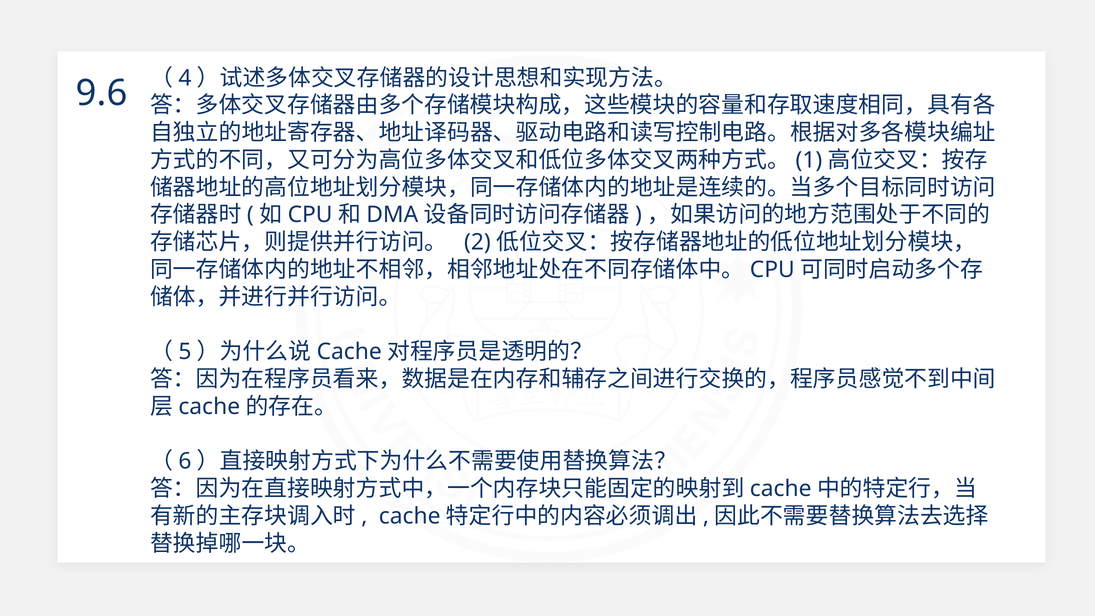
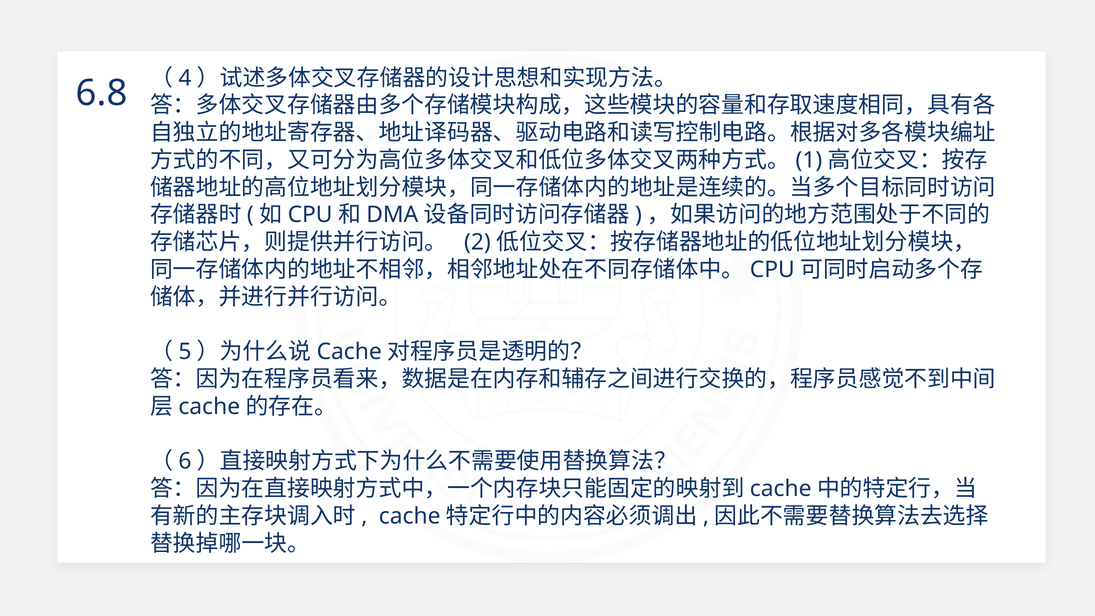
9.6: 9.6 -> 6.8
